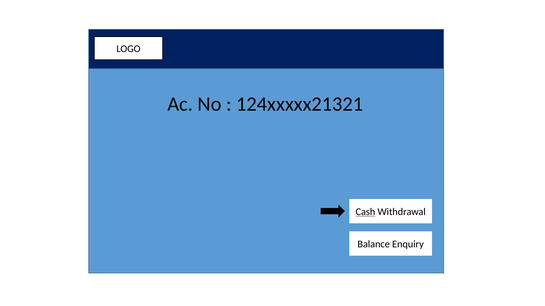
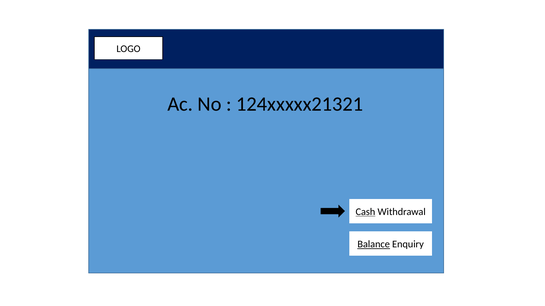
Balance underline: none -> present
